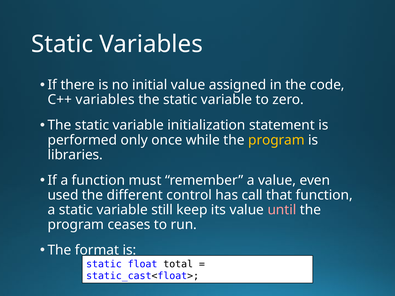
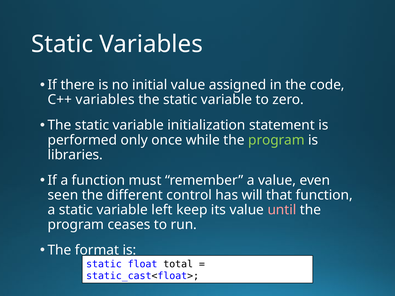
program at (276, 140) colour: yellow -> light green
used: used -> seen
call: call -> will
still: still -> left
